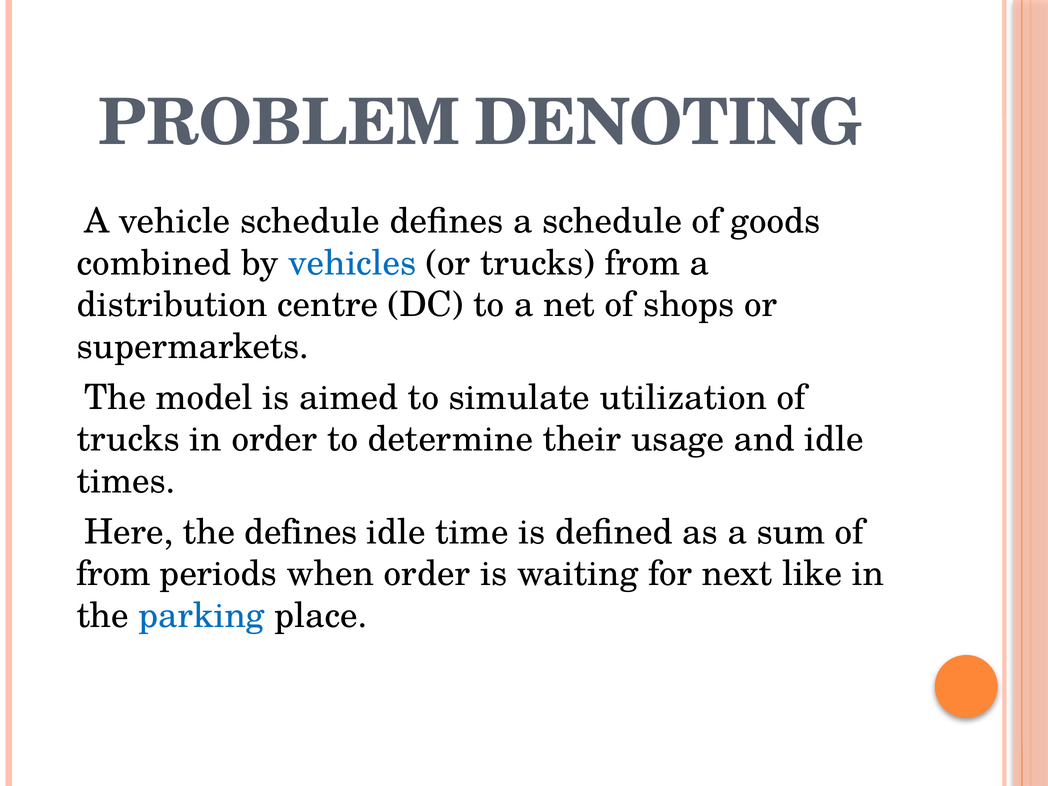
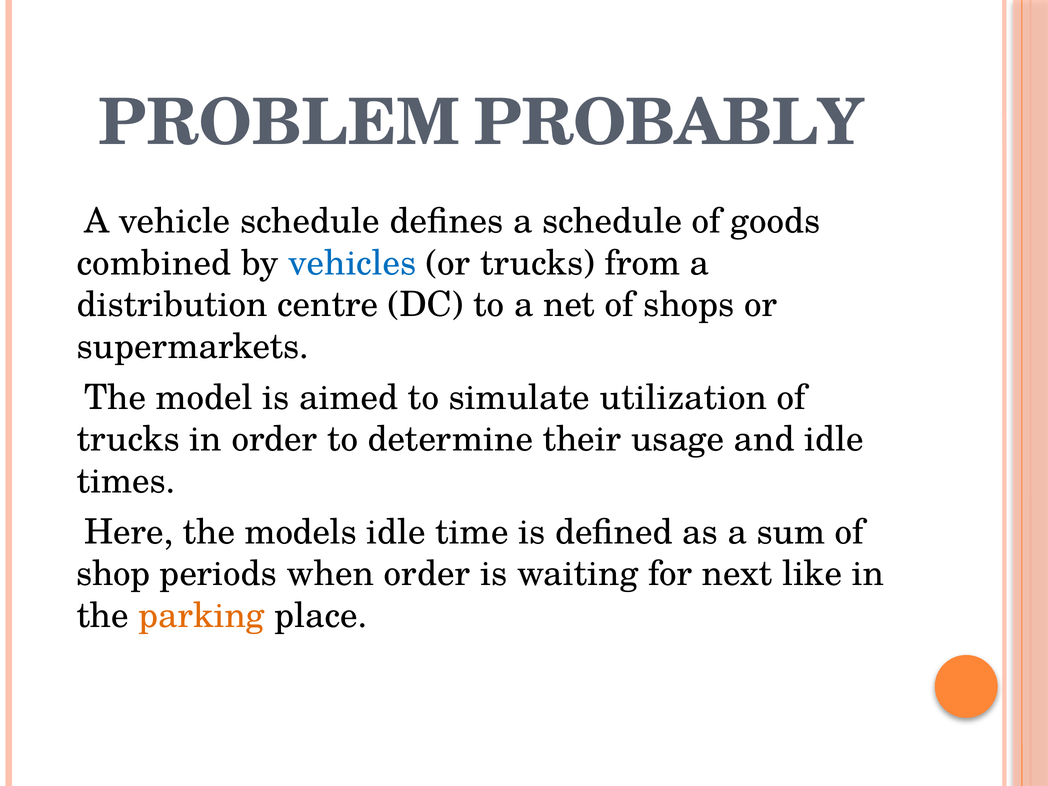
DENOTING: DENOTING -> PROBABLY
the defines: defines -> models
from at (113, 574): from -> shop
parking colour: blue -> orange
